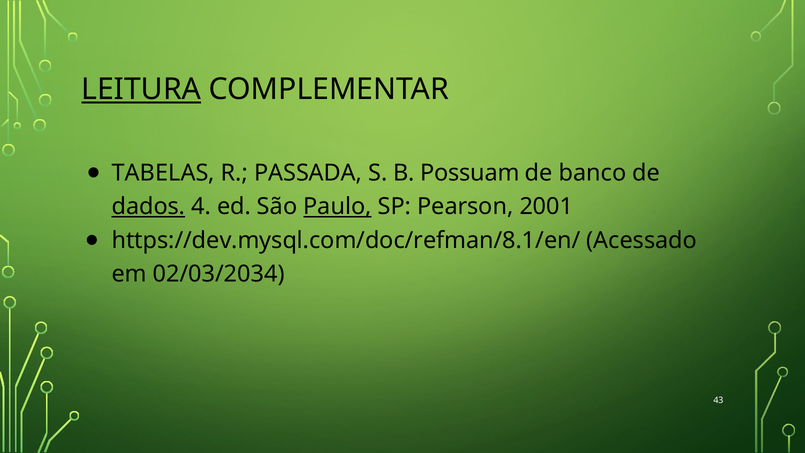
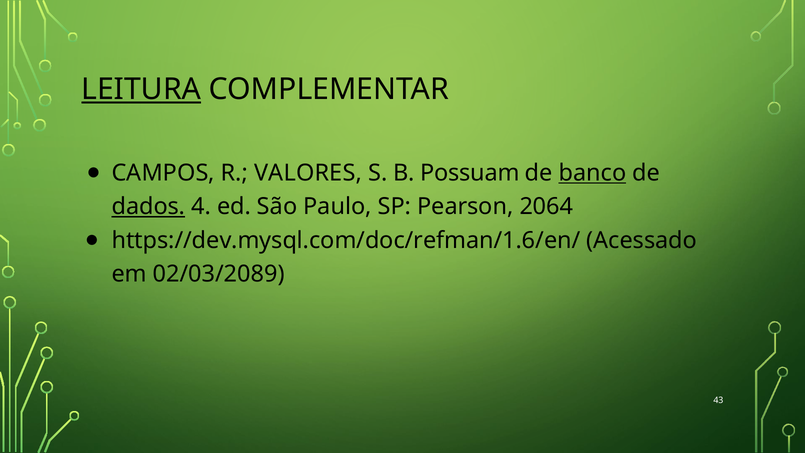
TABELAS: TABELAS -> CAMPOS
PASSADA: PASSADA -> VALORES
banco underline: none -> present
Paulo underline: present -> none
2001: 2001 -> 2064
https://dev.mysql.com/doc/refman/8.1/en/: https://dev.mysql.com/doc/refman/8.1/en/ -> https://dev.mysql.com/doc/refman/1.6/en/
02/03/2034: 02/03/2034 -> 02/03/2089
